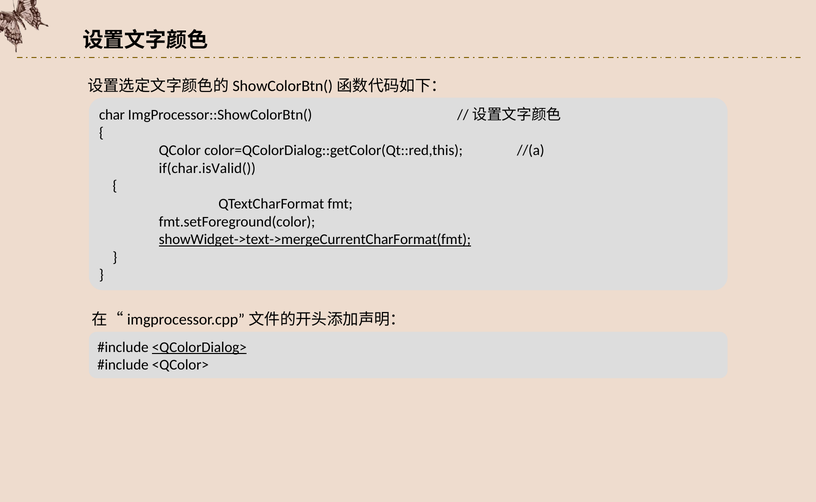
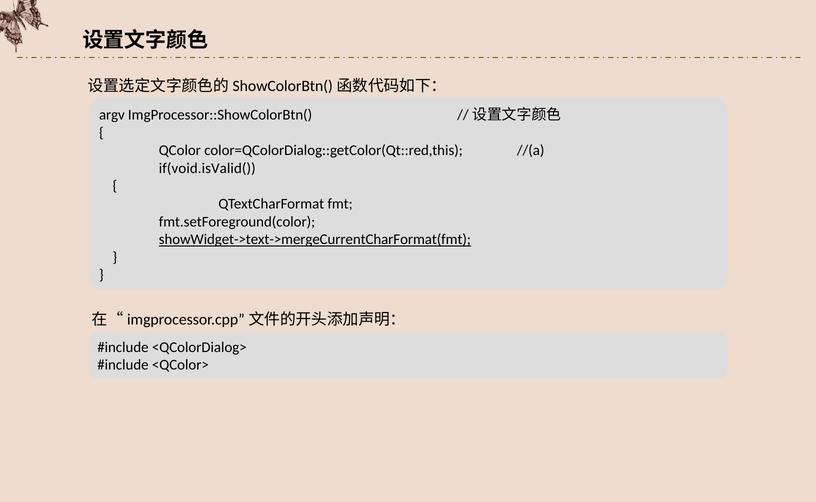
char: char -> argv
if(char.isValid(: if(char.isValid( -> if(void.isValid(
<QColorDialog> underline: present -> none
